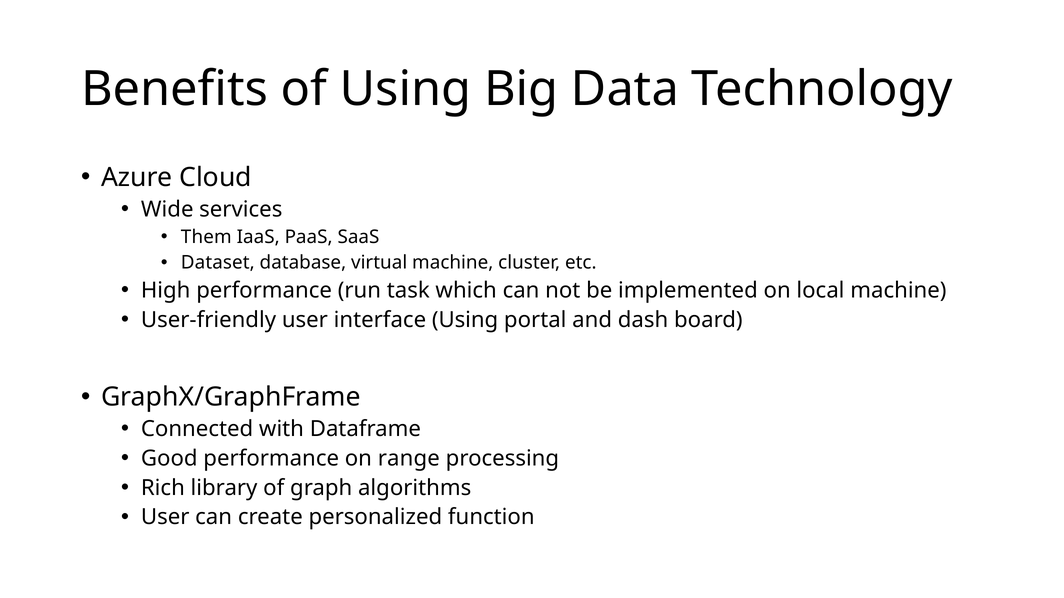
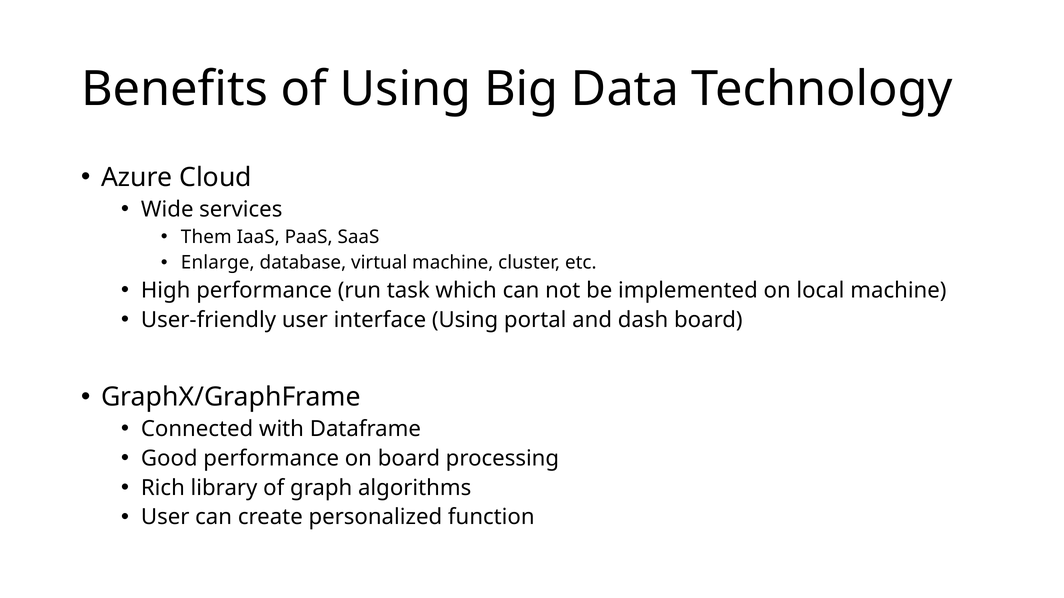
Dataset: Dataset -> Enlarge
on range: range -> board
